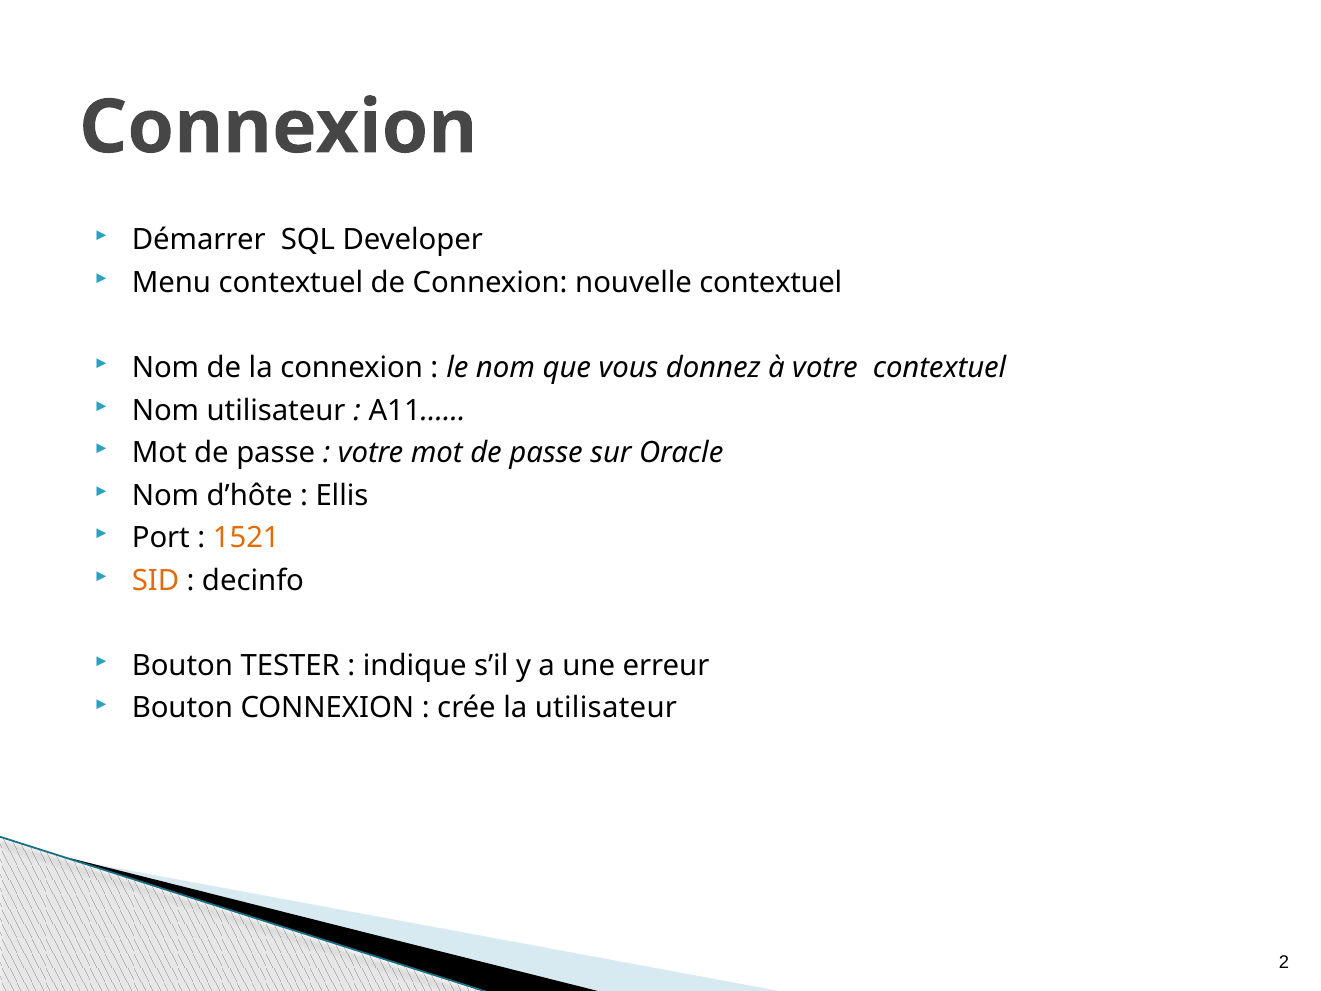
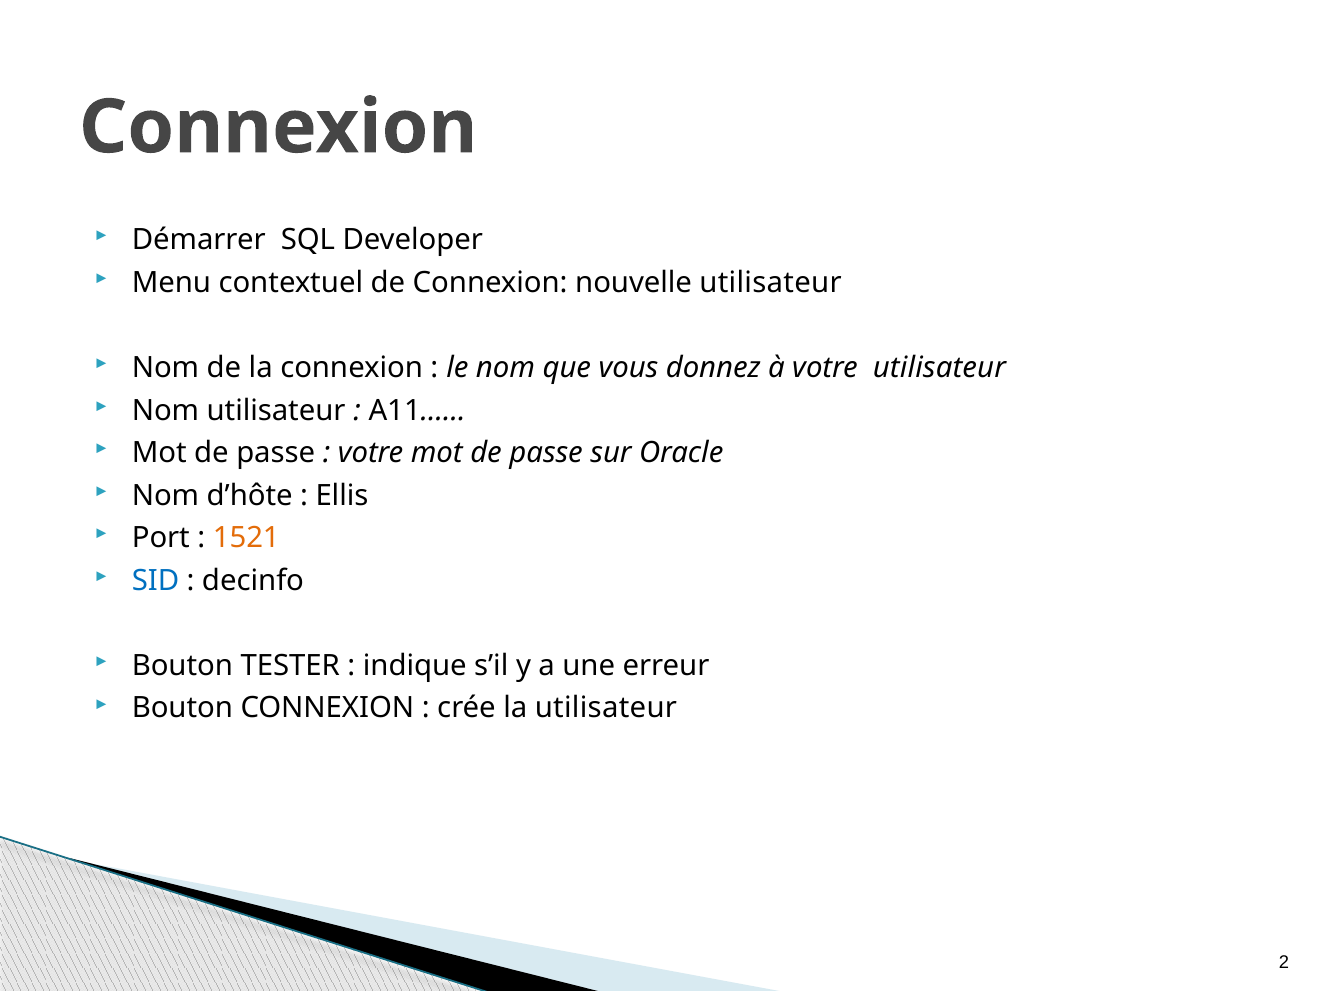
nouvelle contextuel: contextuel -> utilisateur
votre contextuel: contextuel -> utilisateur
SID colour: orange -> blue
